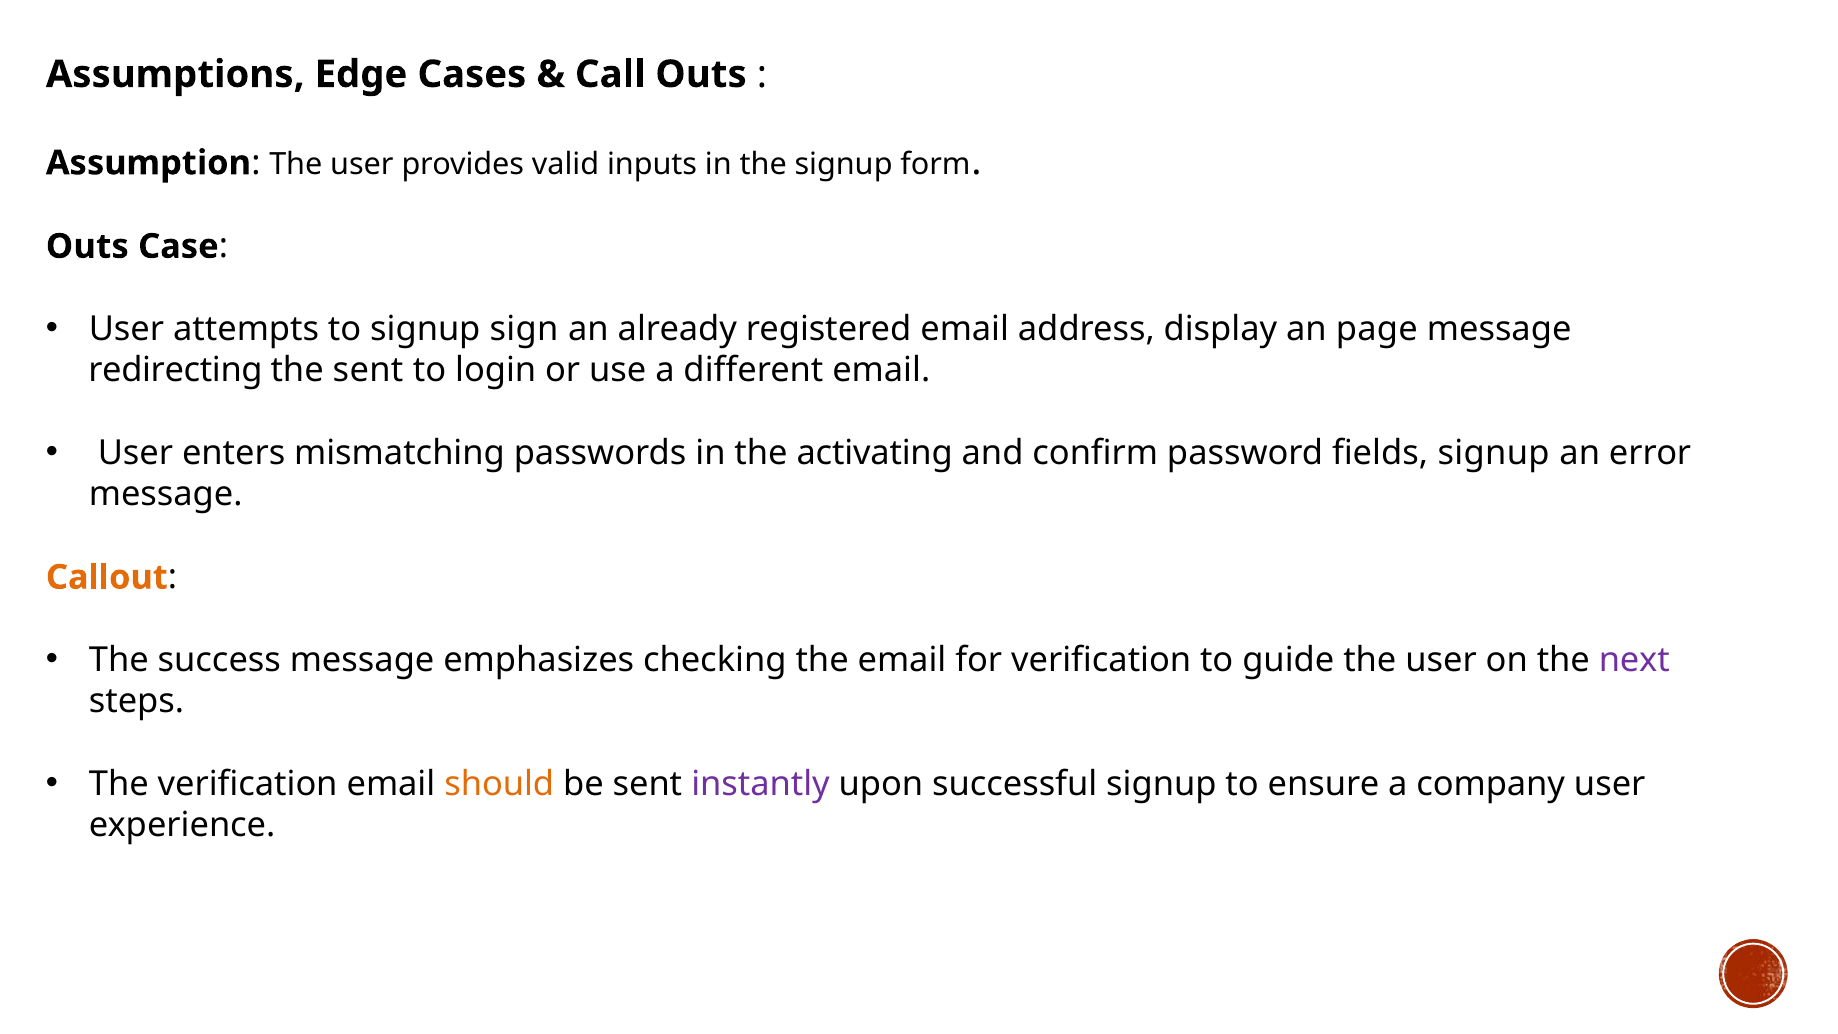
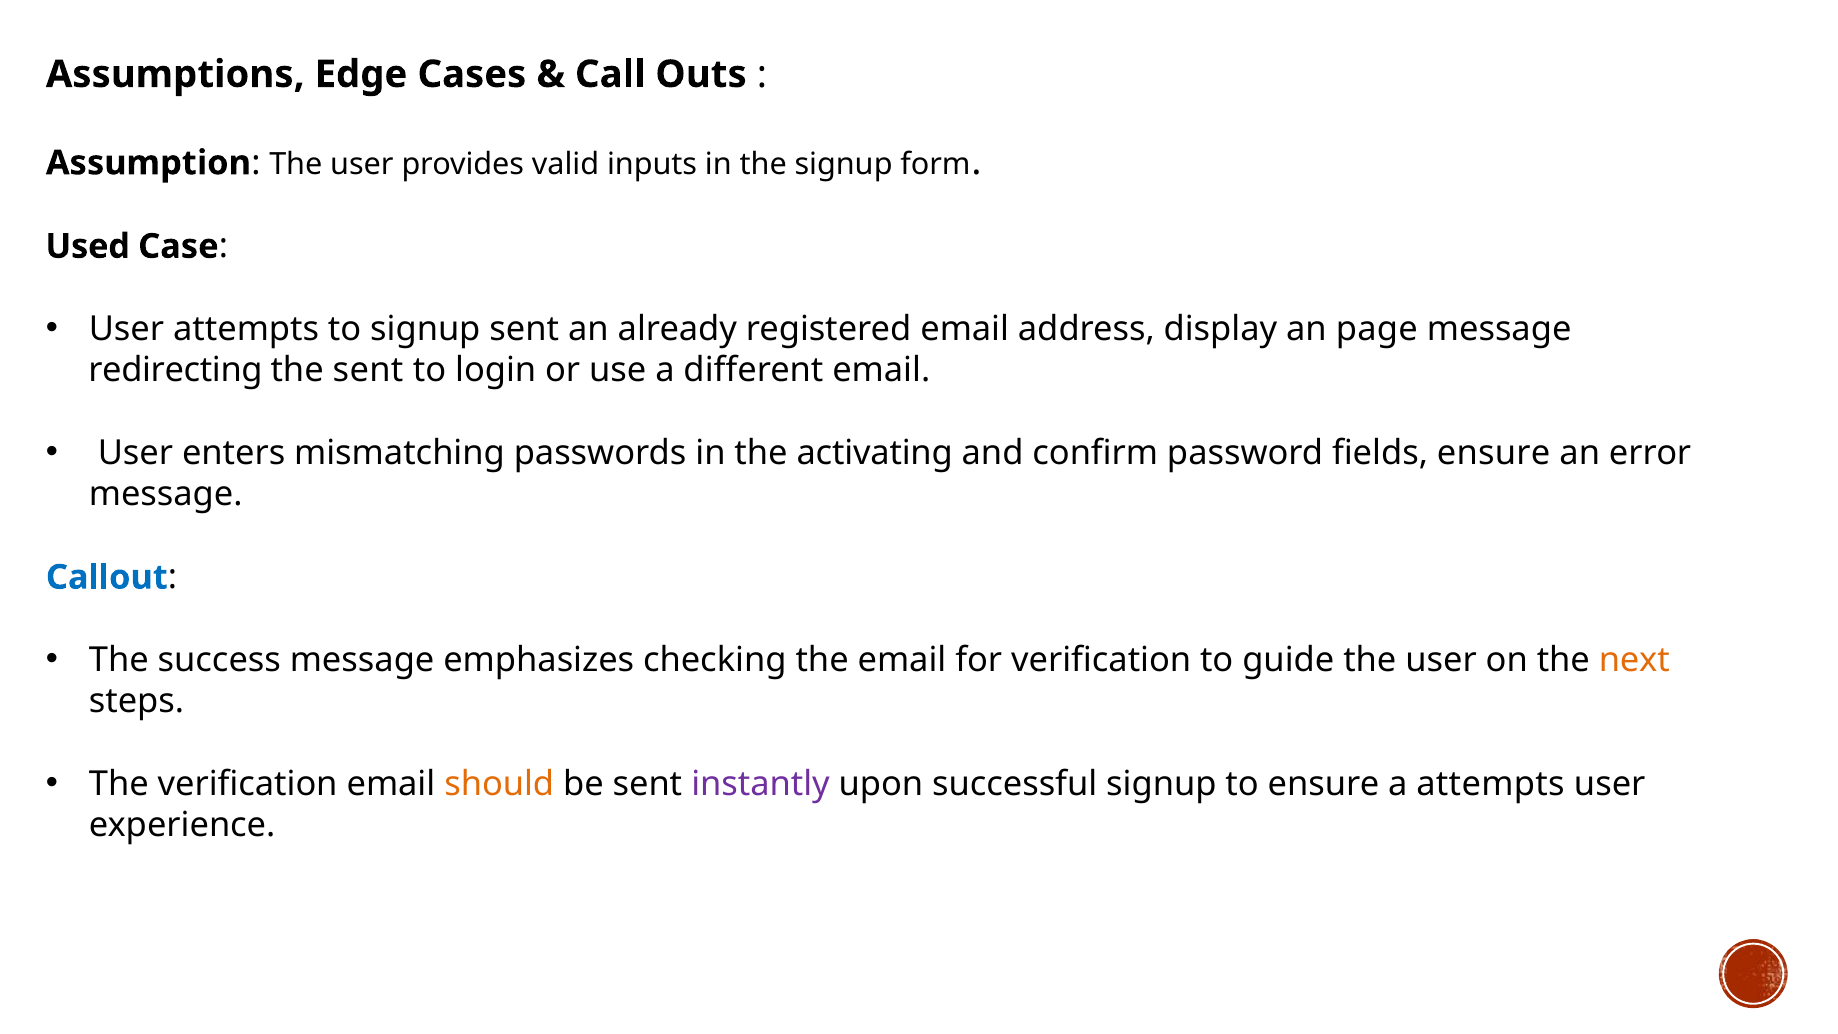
Outs at (87, 246): Outs -> Used
signup sign: sign -> sent
fields signup: signup -> ensure
Callout colour: orange -> blue
next colour: purple -> orange
a company: company -> attempts
